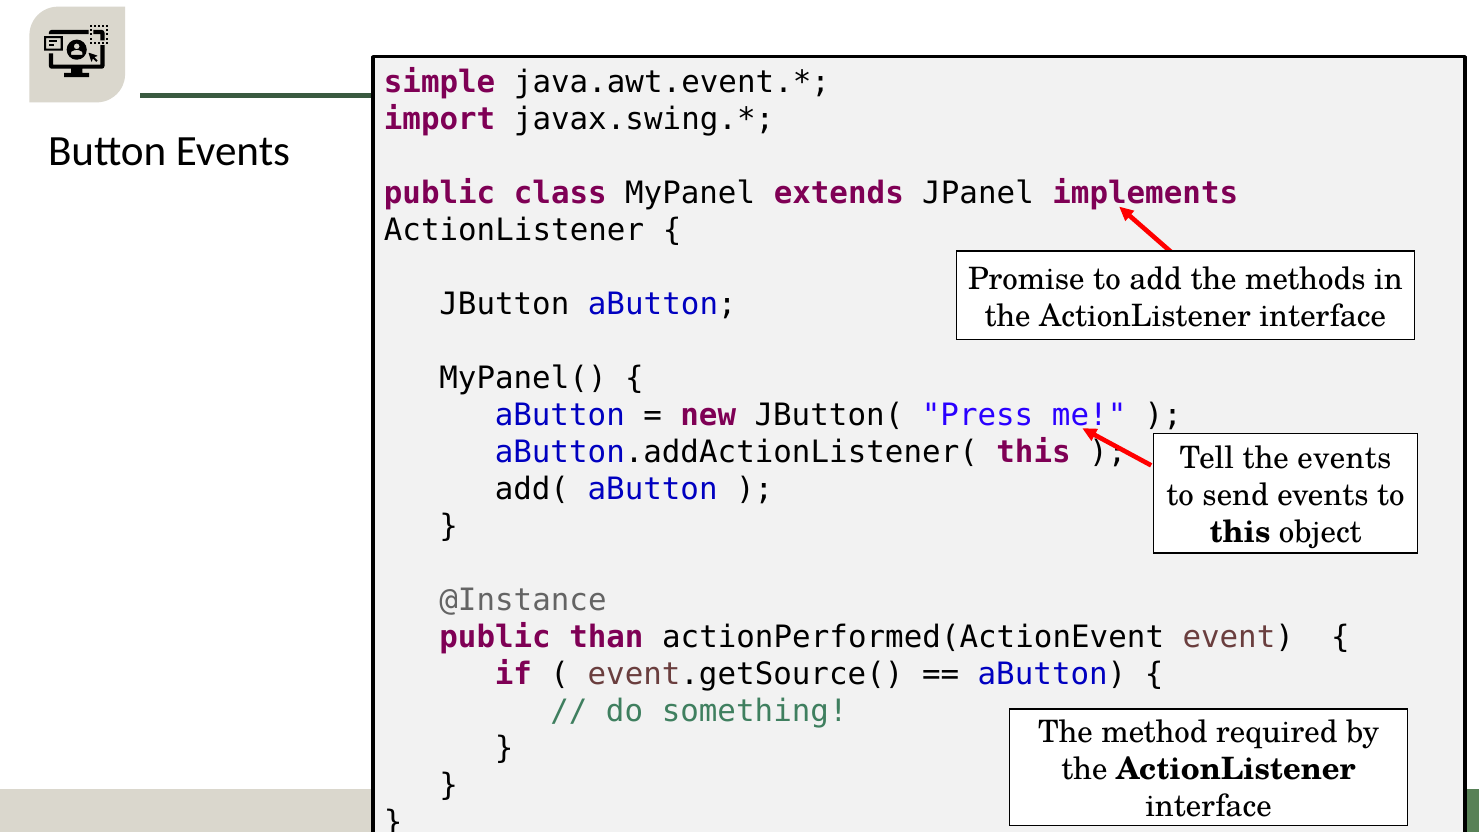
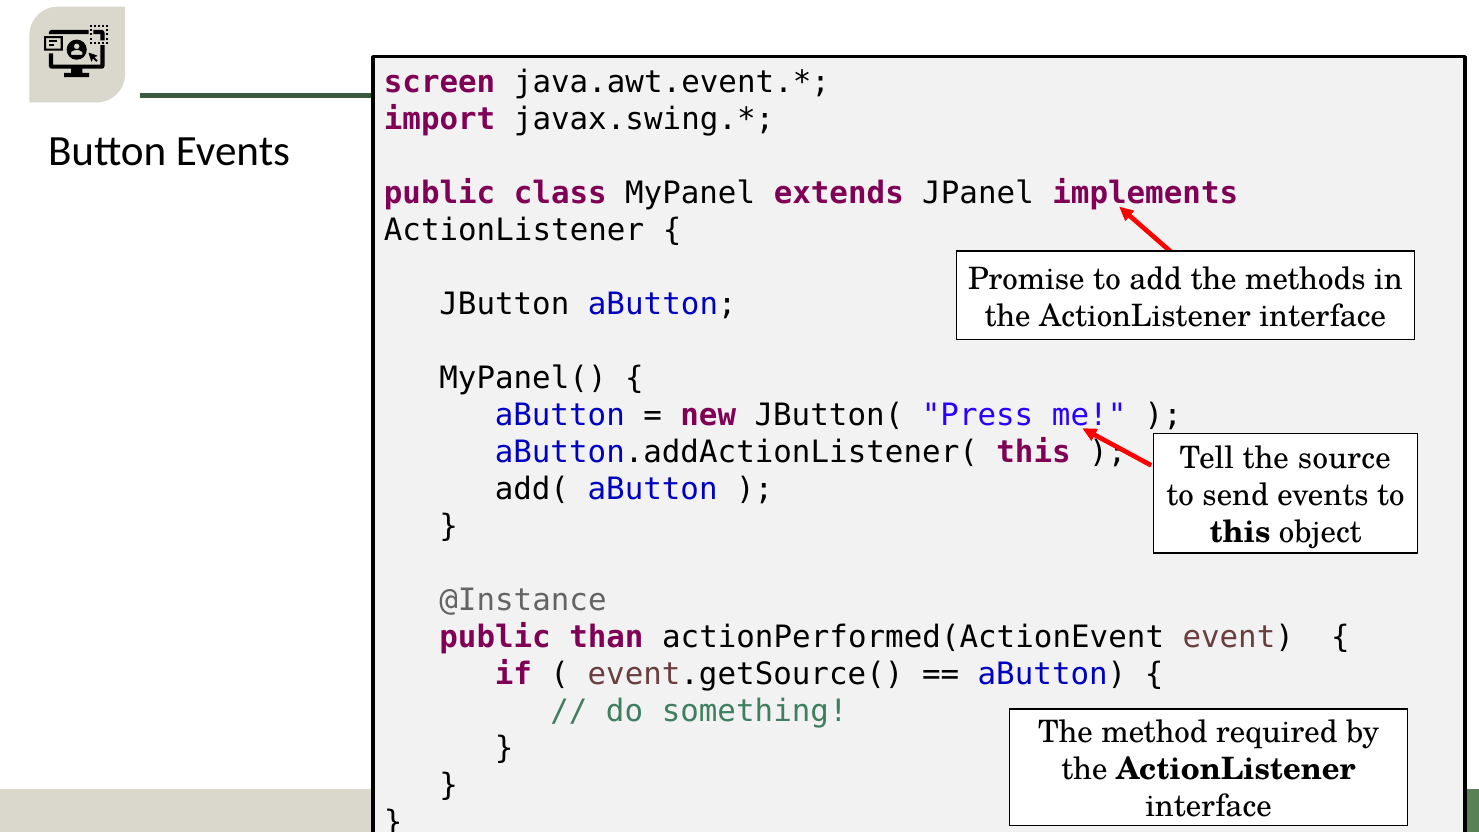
simple: simple -> screen
the events: events -> source
